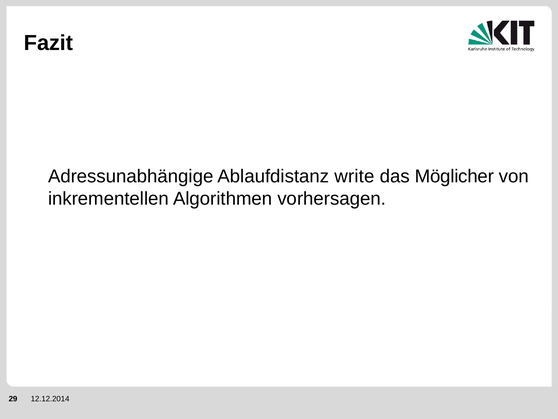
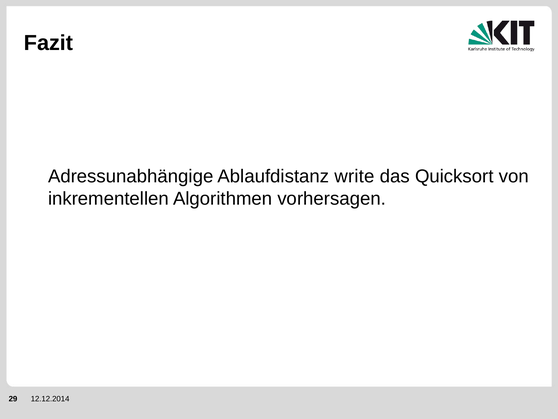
Möglicher: Möglicher -> Quicksort
